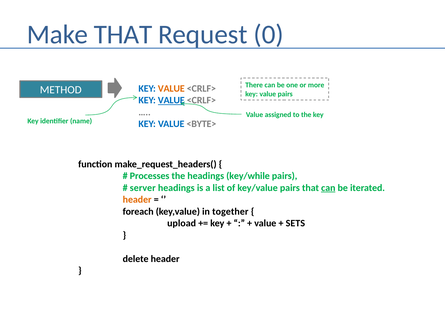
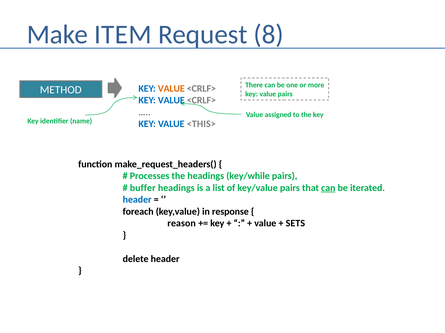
Make THAT: THAT -> ITEM
0: 0 -> 8
VALUE at (171, 101) underline: present -> none
<BYTE>: <BYTE> -> <THIS>
server: server -> buffer
header at (137, 200) colour: orange -> blue
together: together -> response
upload: upload -> reason
